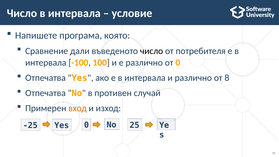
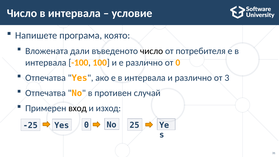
Сравнение: Сравнение -> Вложената
8: 8 -> 3
вход colour: orange -> black
